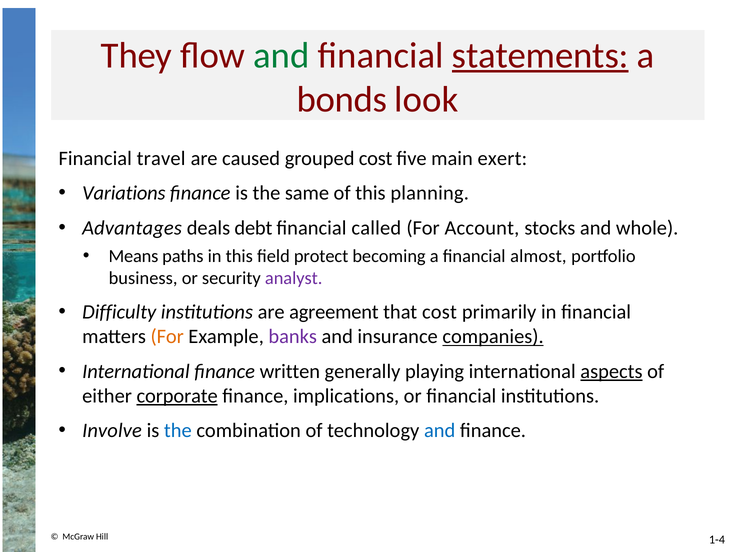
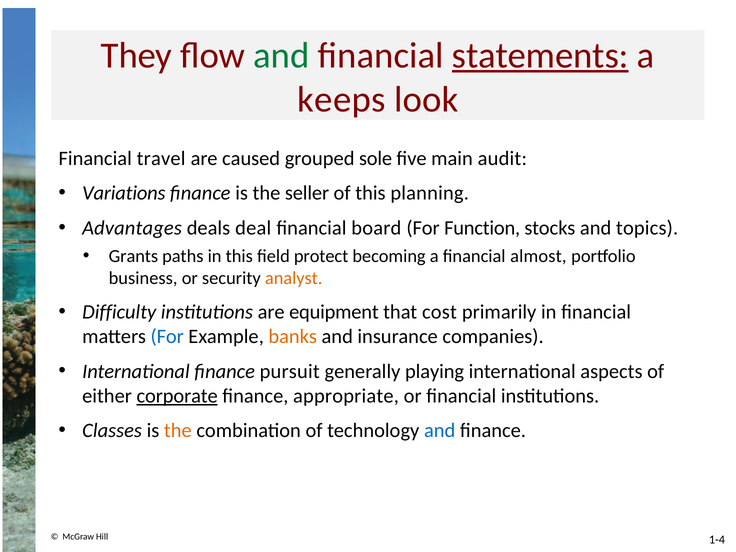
bonds: bonds -> keeps
grouped cost: cost -> sole
exert: exert -> audit
same: same -> seller
debt: debt -> deal
called: called -> board
Account: Account -> Function
whole: whole -> topics
Means: Means -> Grants
analyst colour: purple -> orange
agreement: agreement -> equipment
For at (167, 337) colour: orange -> blue
banks colour: purple -> orange
companies underline: present -> none
written: written -> pursuit
aspects underline: present -> none
implications: implications -> appropriate
Involve: Involve -> Classes
the at (178, 431) colour: blue -> orange
